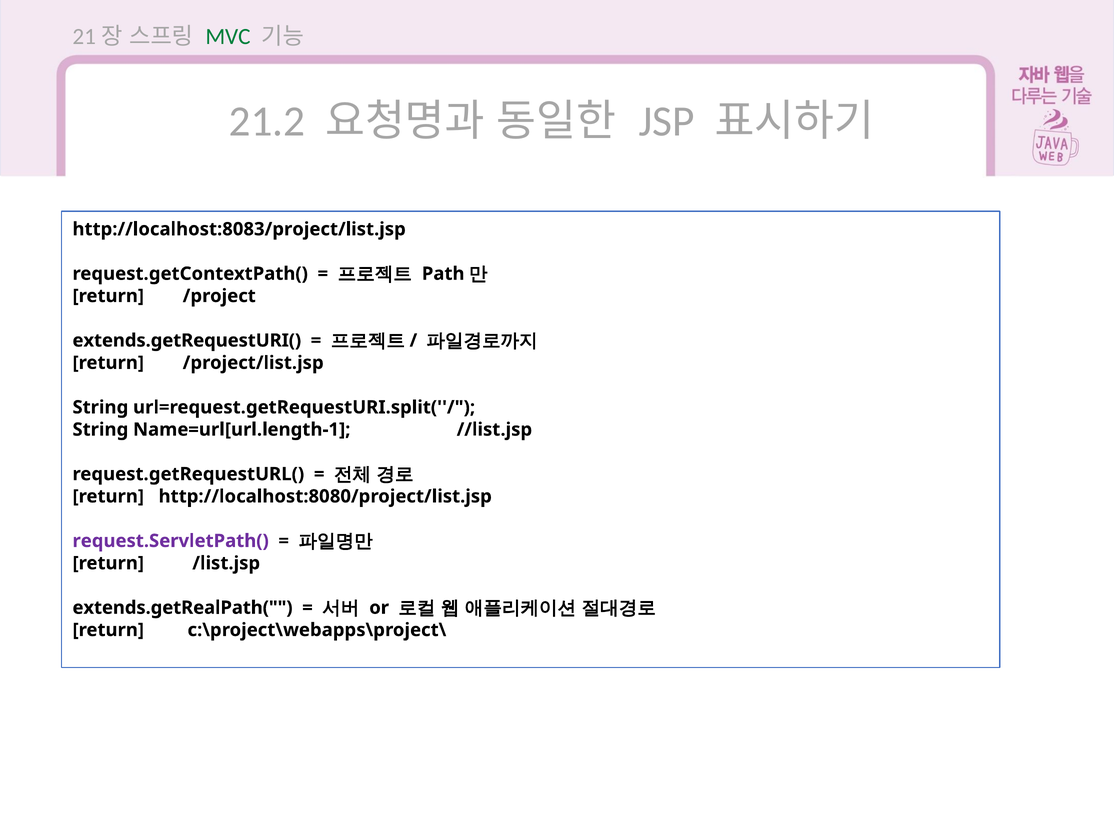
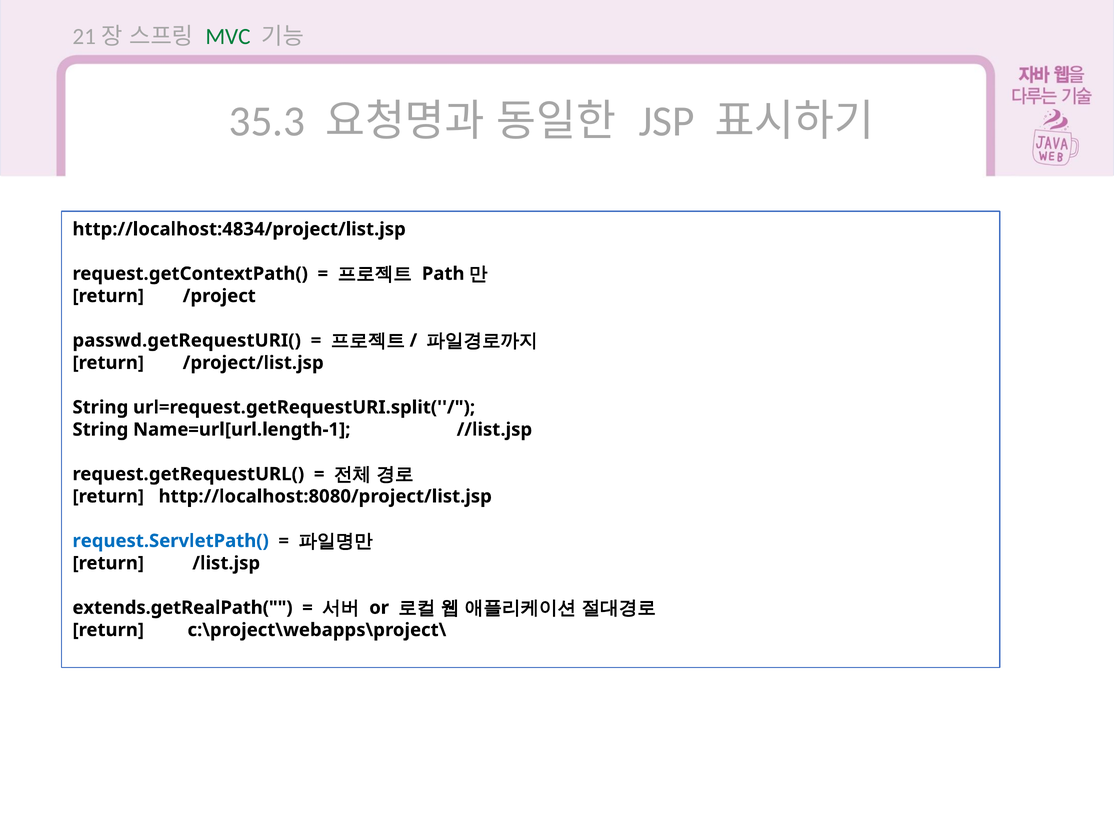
21.2: 21.2 -> 35.3
http://localhost:8083/project/list.jsp: http://localhost:8083/project/list.jsp -> http://localhost:4834/project/list.jsp
extends.getRequestURI(: extends.getRequestURI( -> passwd.getRequestURI(
request.ServletPath( colour: purple -> blue
